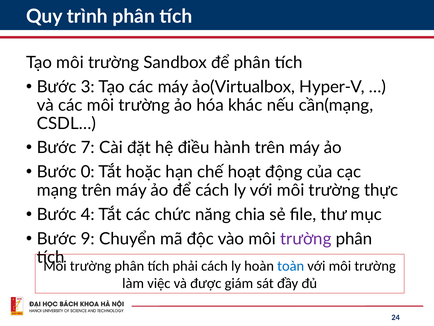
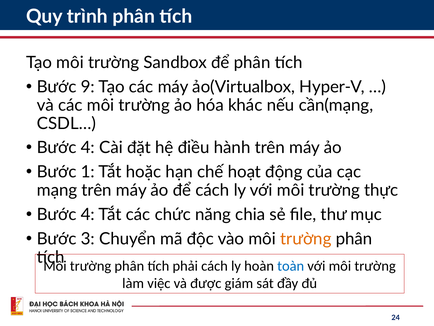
3: 3 -> 9
7 at (88, 148): 7 -> 4
0: 0 -> 1
9: 9 -> 3
trường at (306, 239) colour: purple -> orange
